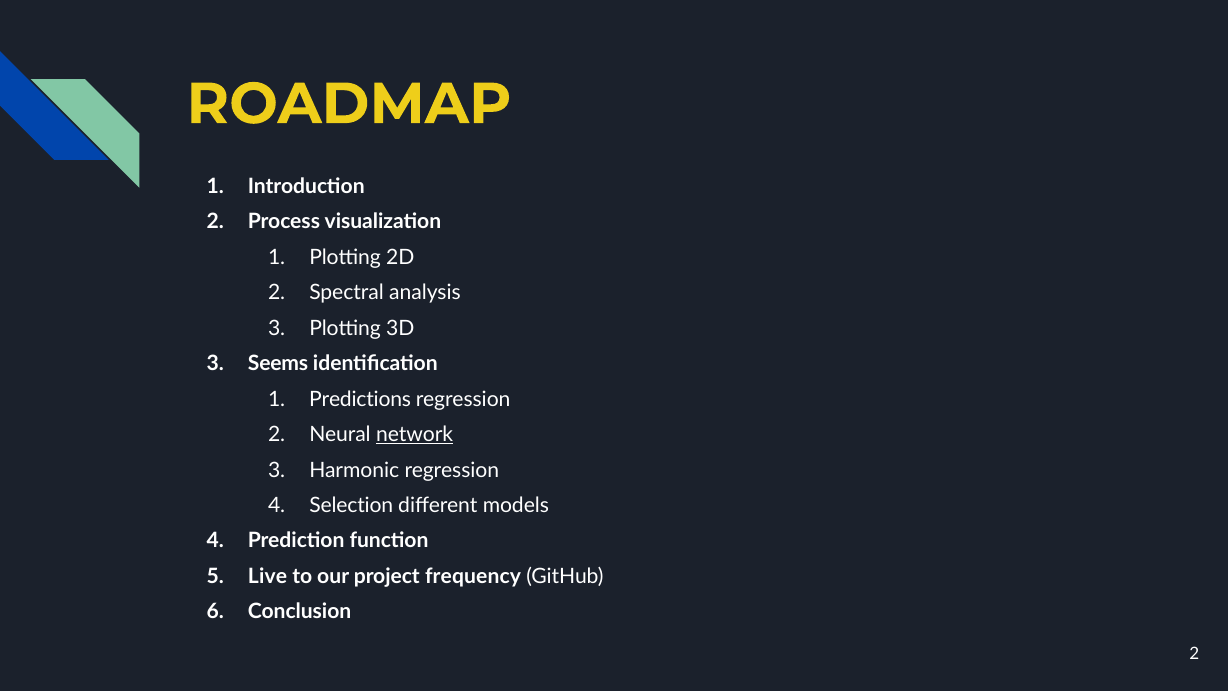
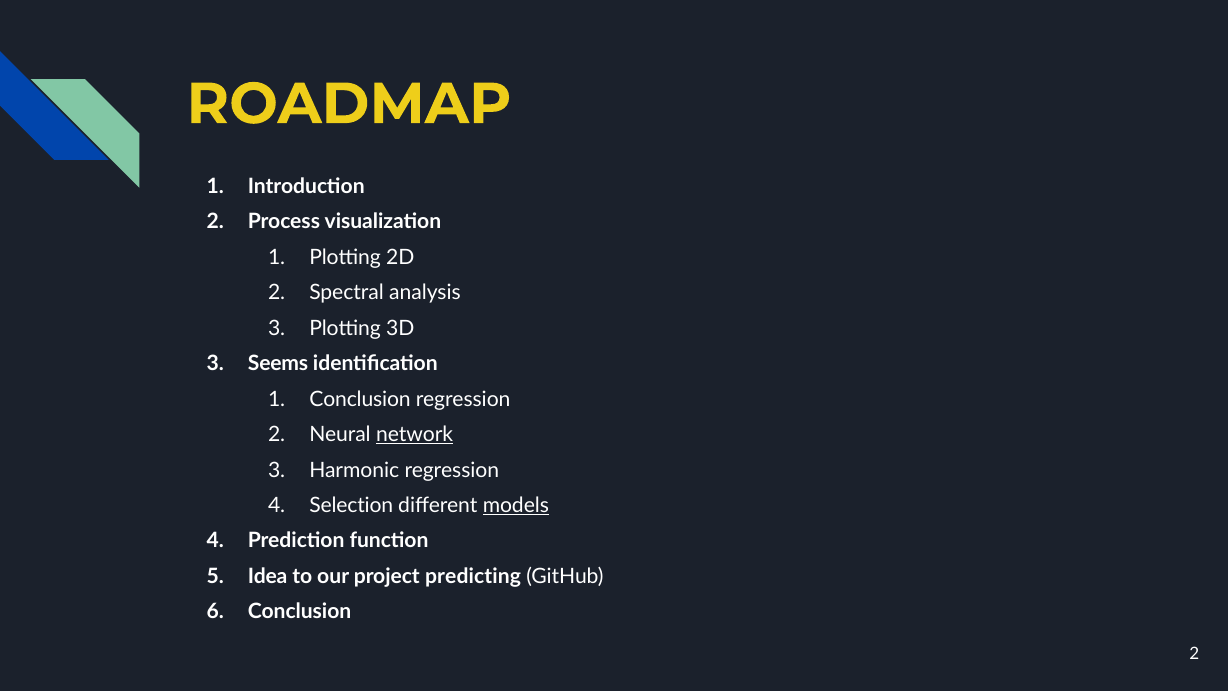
Predictions at (360, 399): Predictions -> Conclusion
models underline: none -> present
Live: Live -> Idea
frequency: frequency -> predicting
